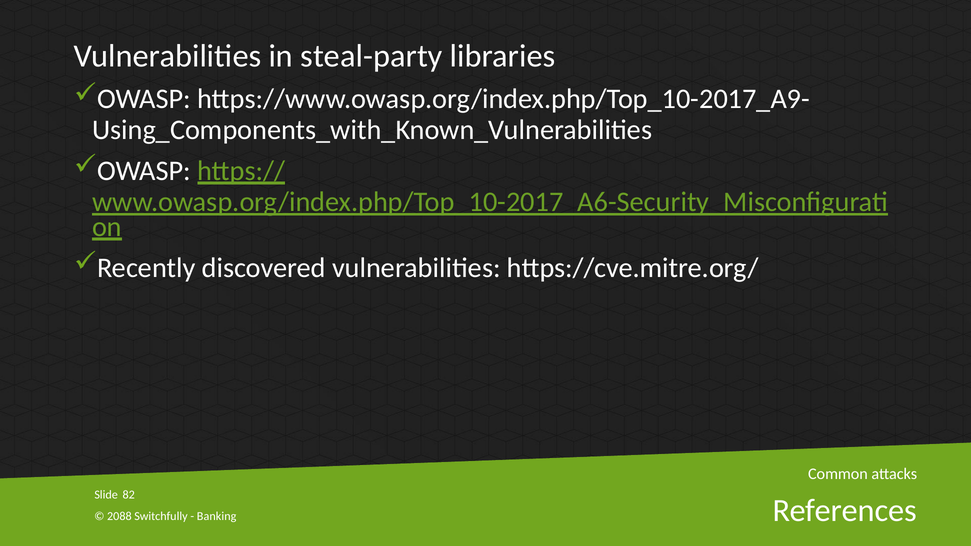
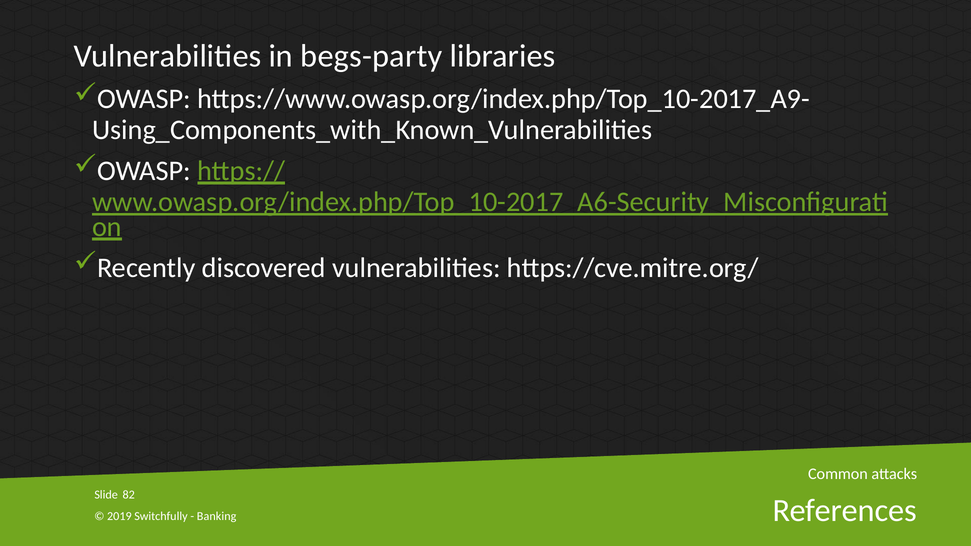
steal-party: steal-party -> begs-party
2088: 2088 -> 2019
